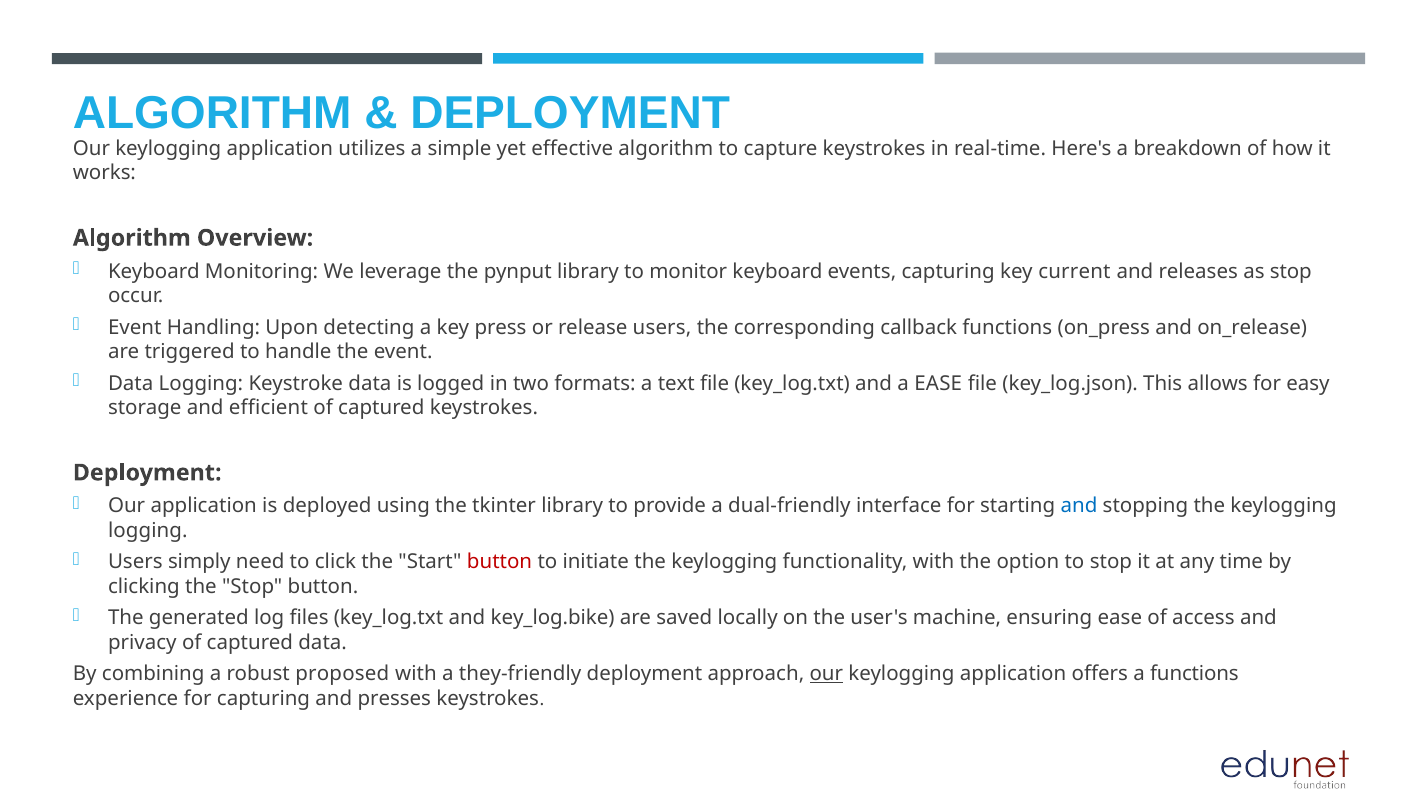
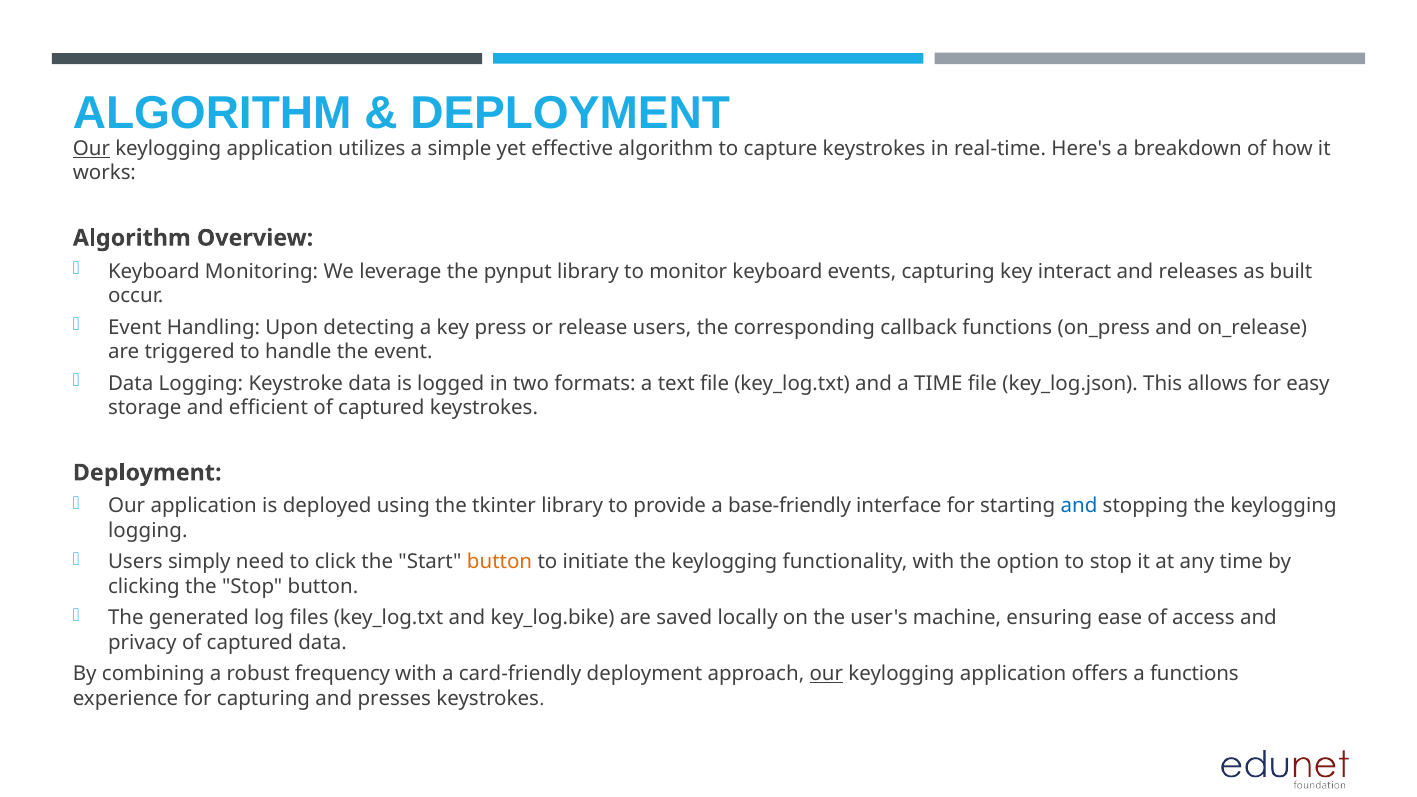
Our at (91, 149) underline: none -> present
current: current -> interact
as stop: stop -> built
a EASE: EASE -> TIME
dual-friendly: dual-friendly -> base-friendly
button at (500, 562) colour: red -> orange
proposed: proposed -> frequency
they-friendly: they-friendly -> card-friendly
